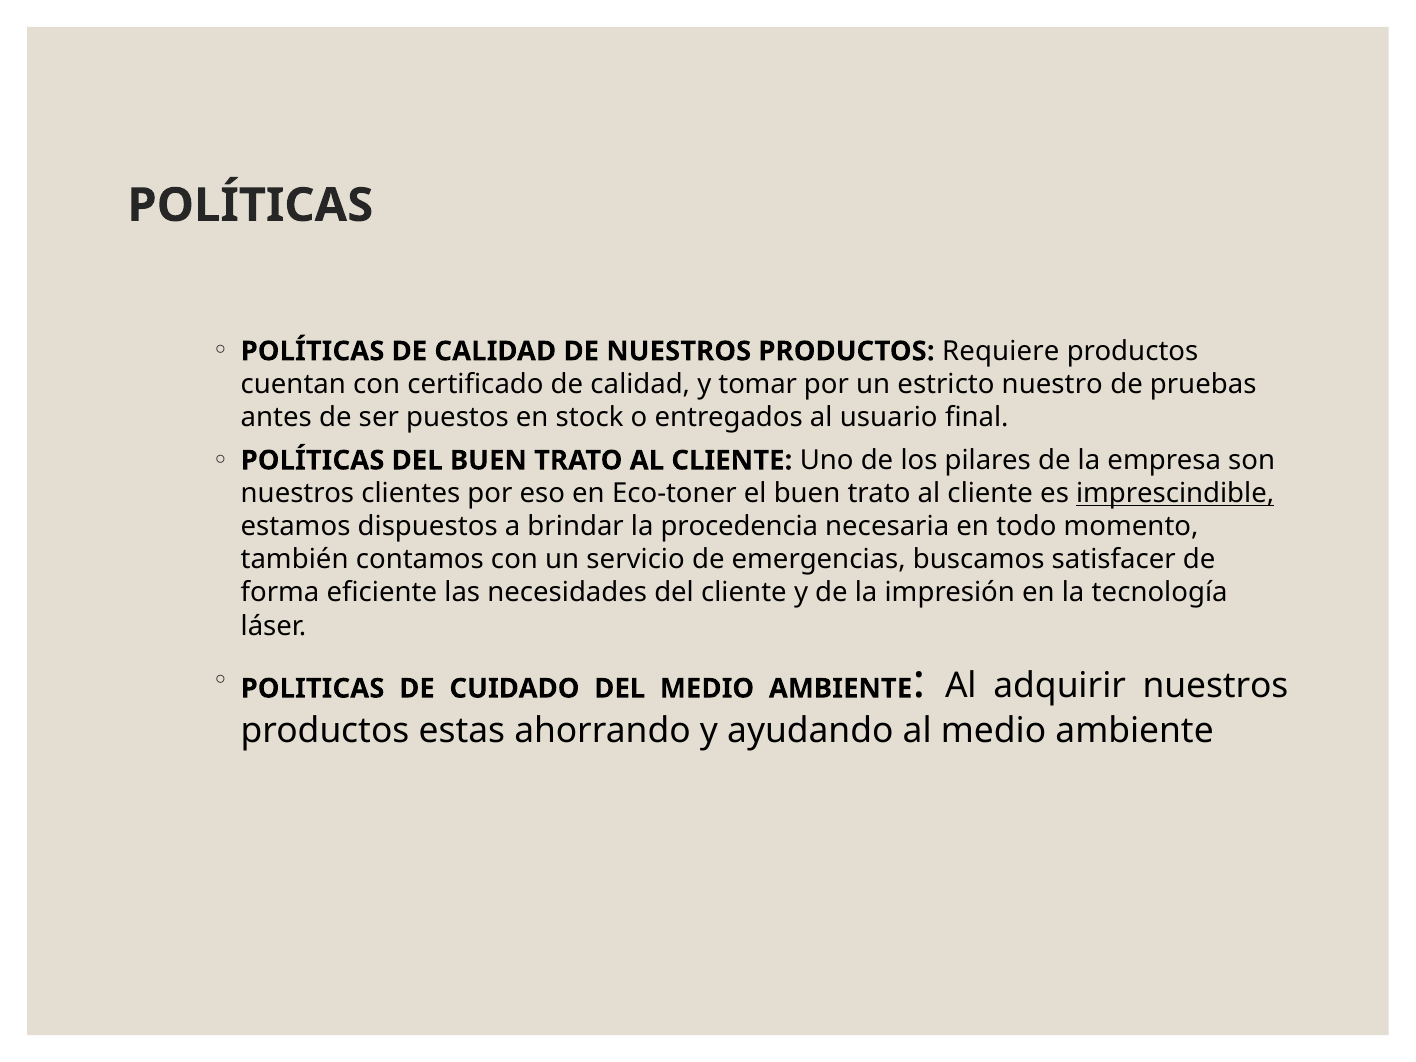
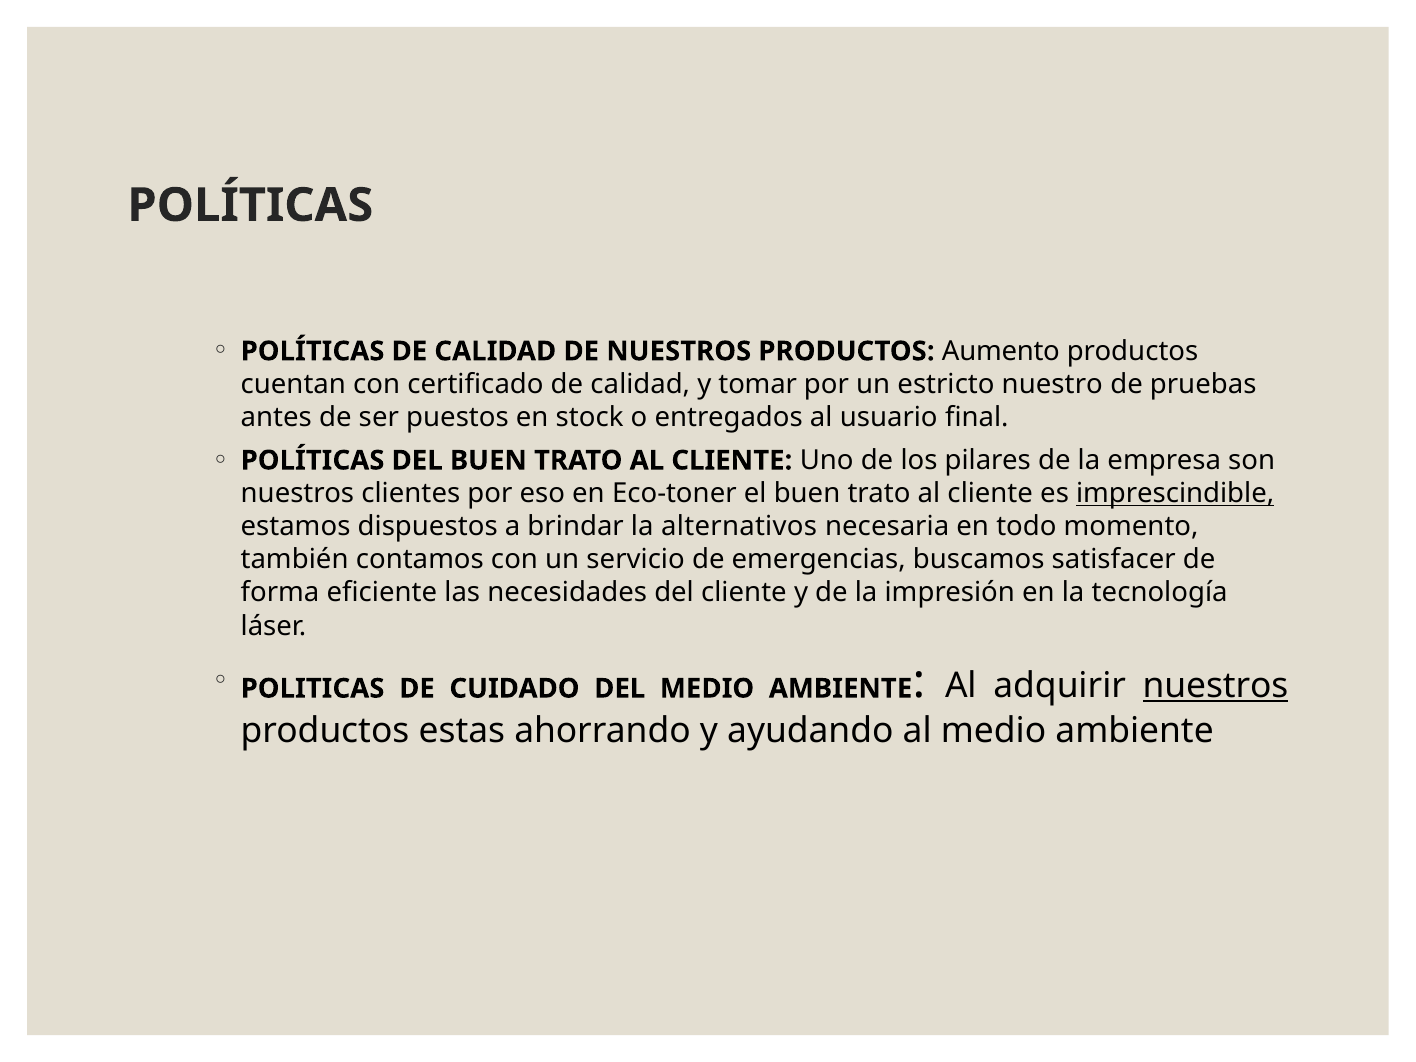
Requiere: Requiere -> Aumento
procedencia: procedencia -> alternativos
nuestros at (1216, 686) underline: none -> present
